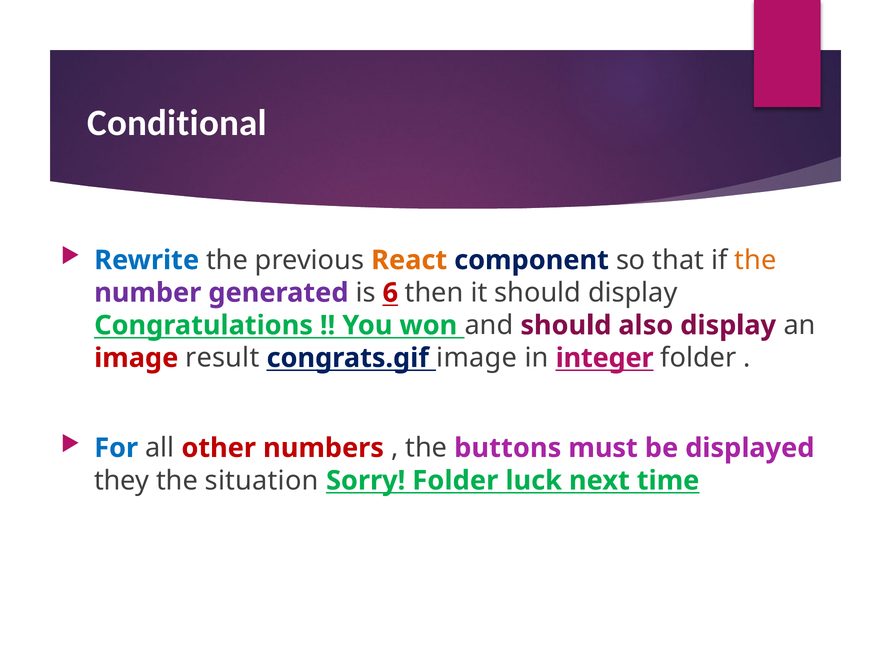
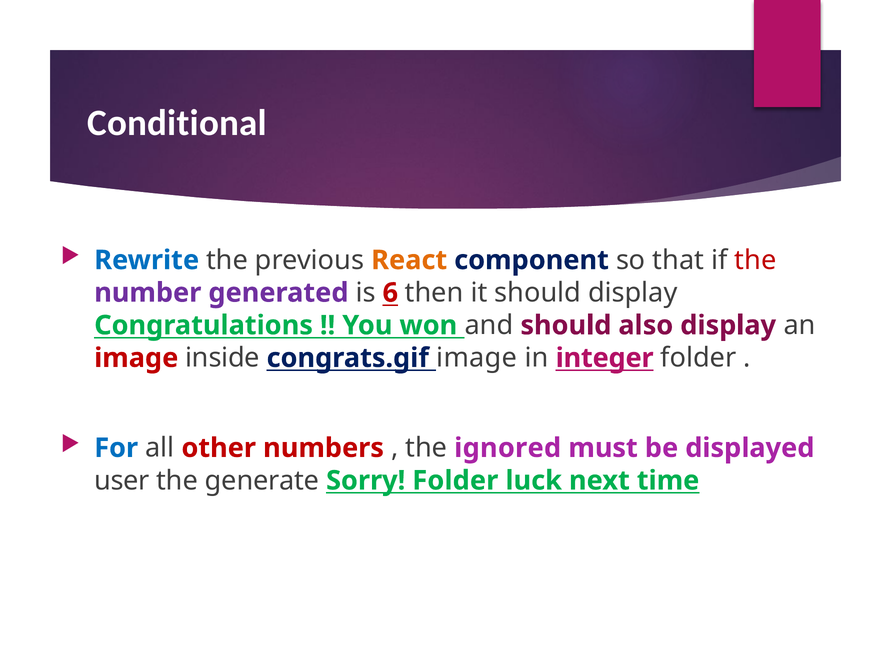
the at (755, 260) colour: orange -> red
result: result -> inside
buttons: buttons -> ignored
they: they -> user
situation: situation -> generate
